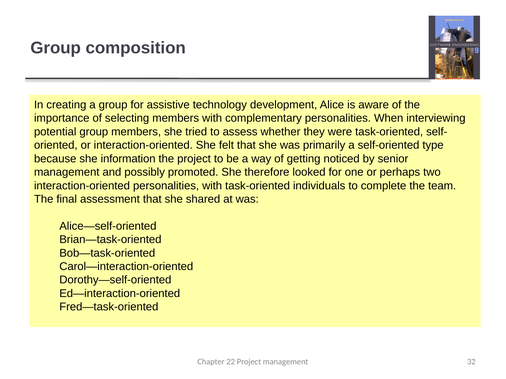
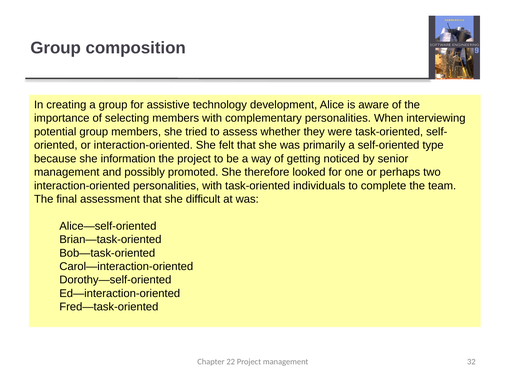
shared: shared -> difficult
